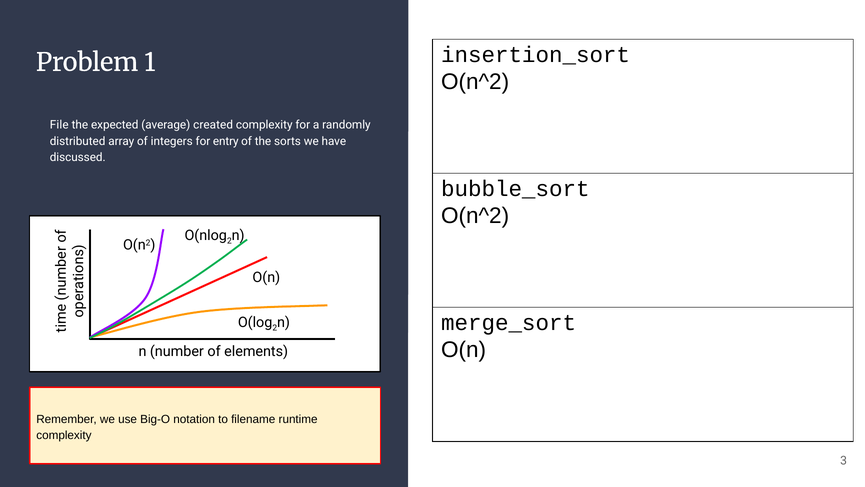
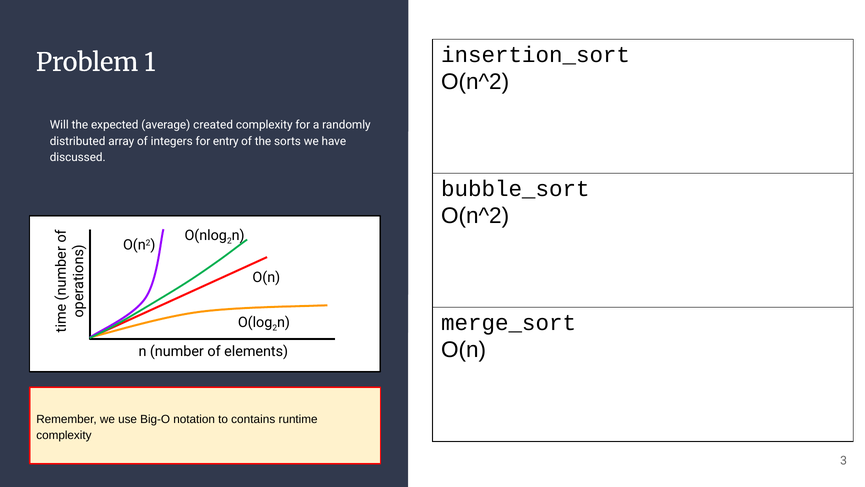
File: File -> Will
filename: filename -> contains
